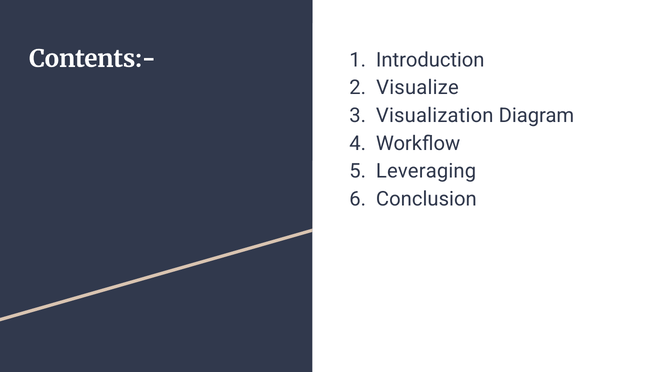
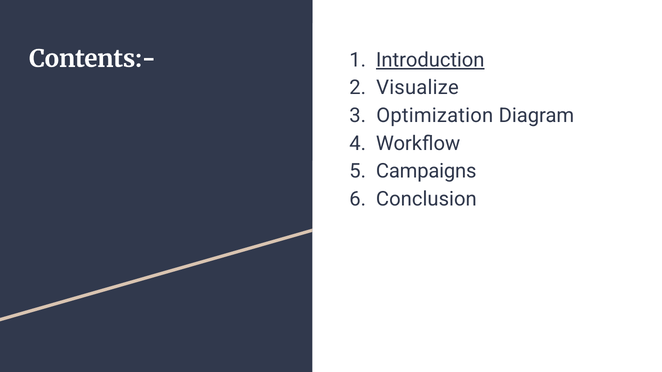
Introduction underline: none -> present
Visualization: Visualization -> Optimization
Leveraging: Leveraging -> Campaigns
